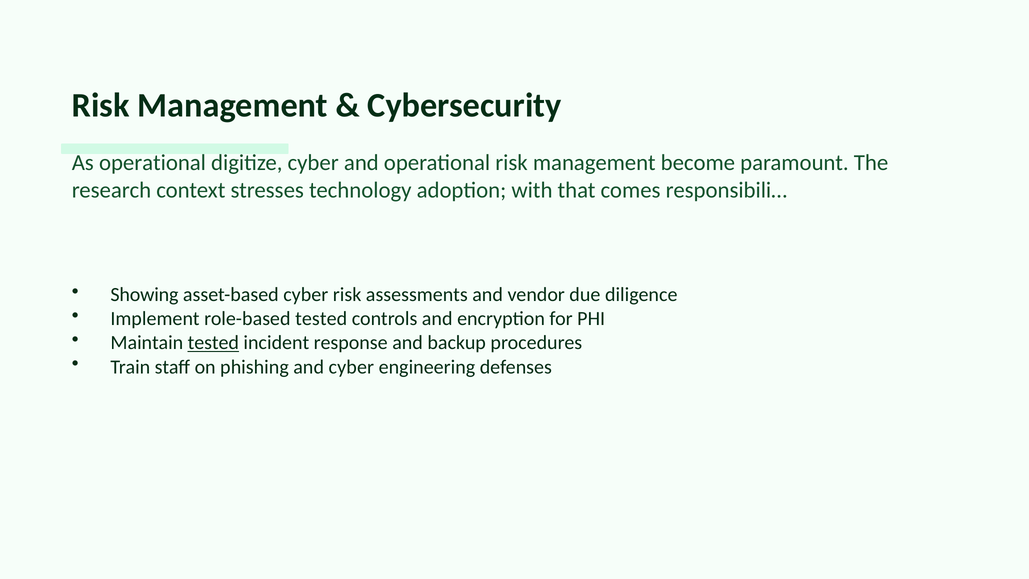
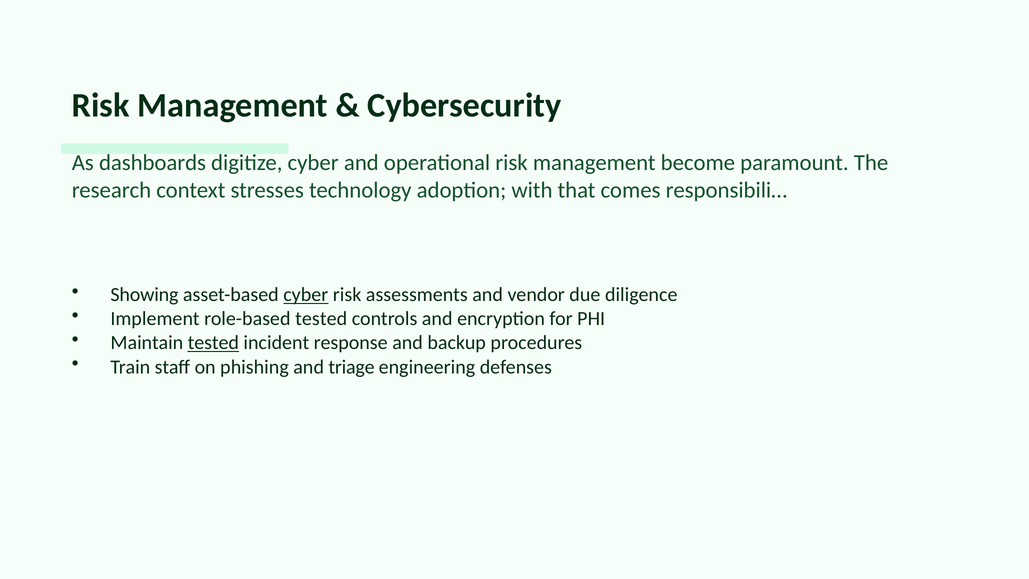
As operational: operational -> dashboards
cyber at (306, 295) underline: none -> present
and cyber: cyber -> triage
